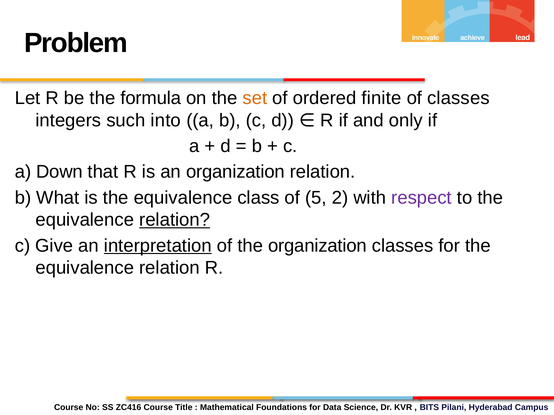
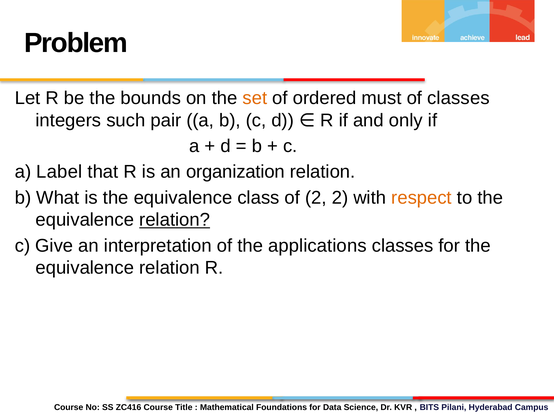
formula: formula -> bounds
finite: finite -> must
into: into -> pair
Down: Down -> Label
of 5: 5 -> 2
respect colour: purple -> orange
interpretation underline: present -> none
the organization: organization -> applications
